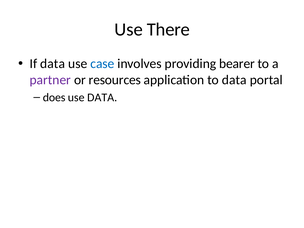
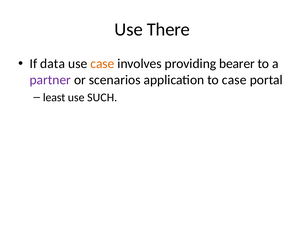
case at (102, 64) colour: blue -> orange
resources: resources -> scenarios
to data: data -> case
does: does -> least
use DATA: DATA -> SUCH
